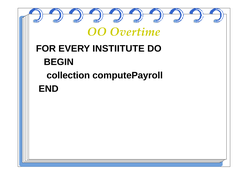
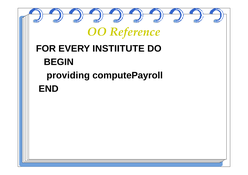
Overtime: Overtime -> Reference
collection: collection -> providing
